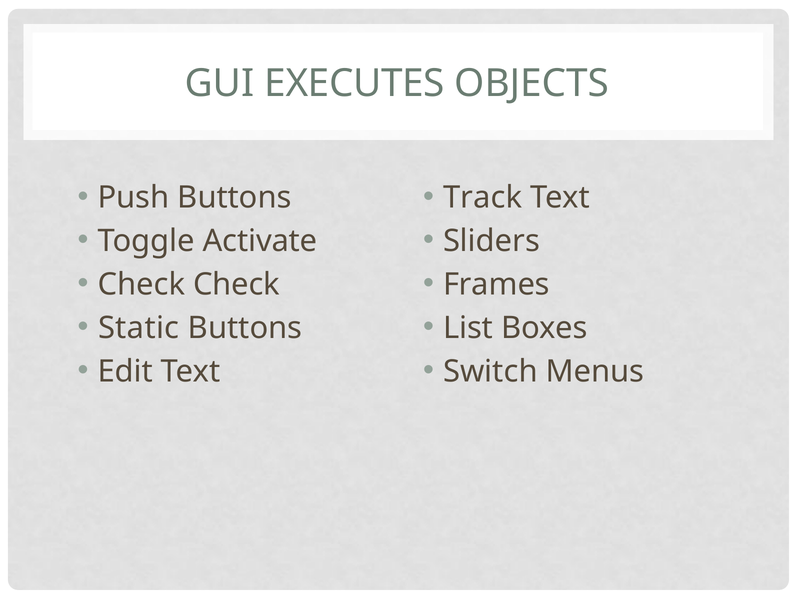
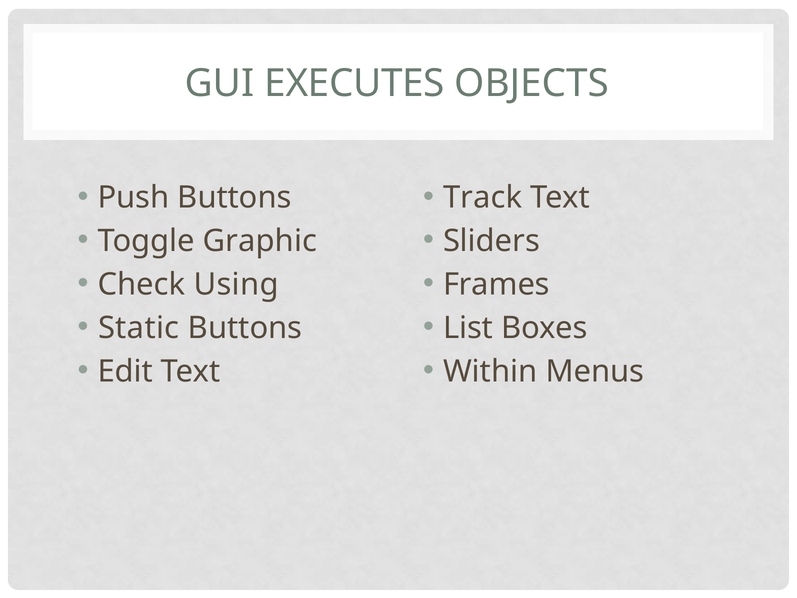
Activate: Activate -> Graphic
Check Check: Check -> Using
Switch: Switch -> Within
